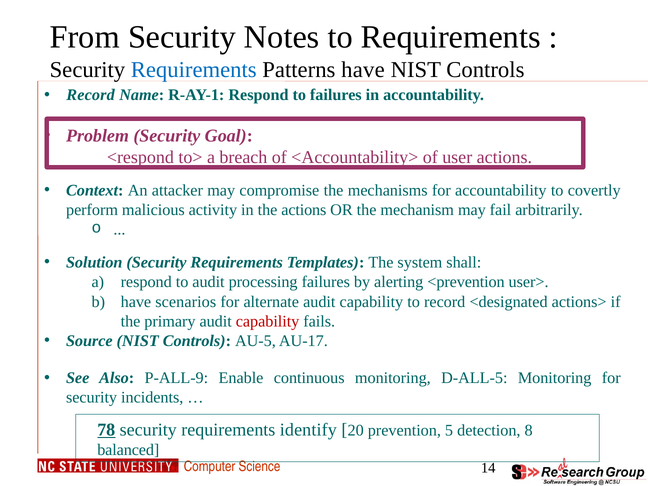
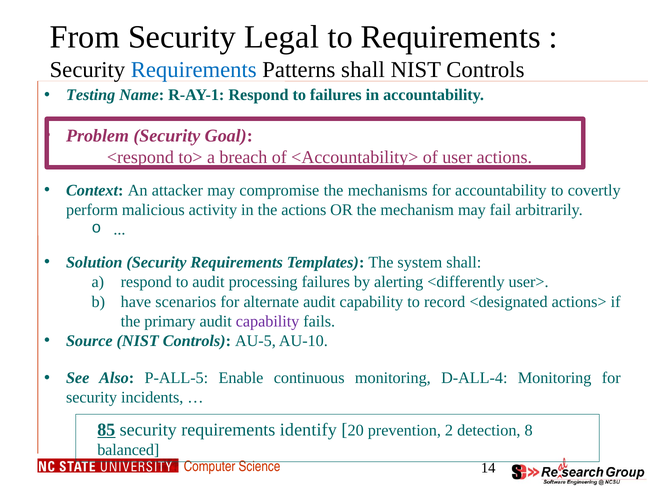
Notes: Notes -> Legal
Patterns have: have -> shall
Record at (91, 95): Record -> Testing
<prevention: <prevention -> <differently
capability at (268, 321) colour: red -> purple
AU-17: AU-17 -> AU-10
P-ALL-9: P-ALL-9 -> P-ALL-5
D-ALL-5: D-ALL-5 -> D-ALL-4
78: 78 -> 85
5: 5 -> 2
